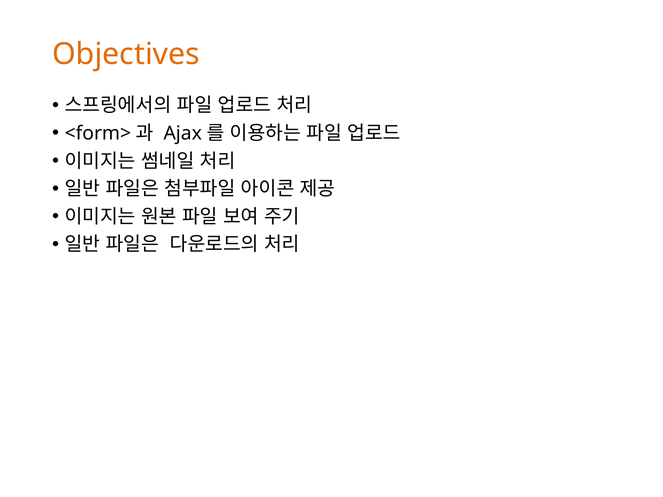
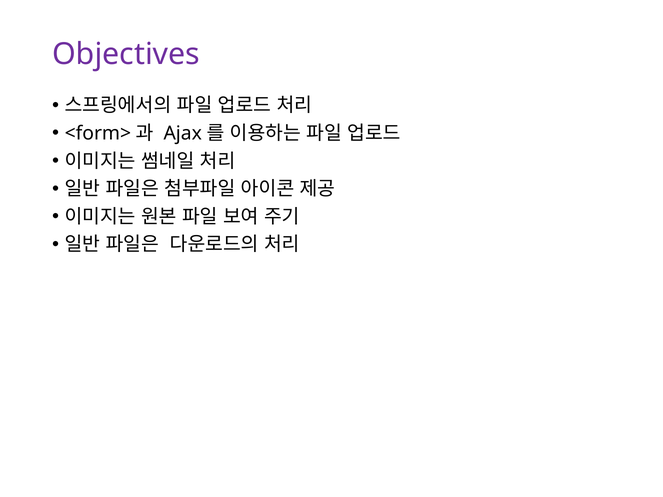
Objectives colour: orange -> purple
